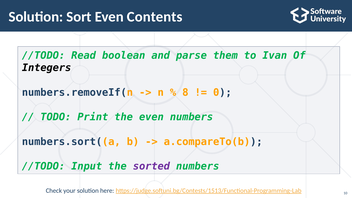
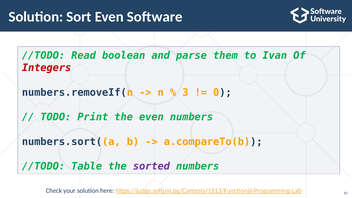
Contents: Contents -> Software
Integers colour: black -> red
8: 8 -> 3
Input: Input -> Table
